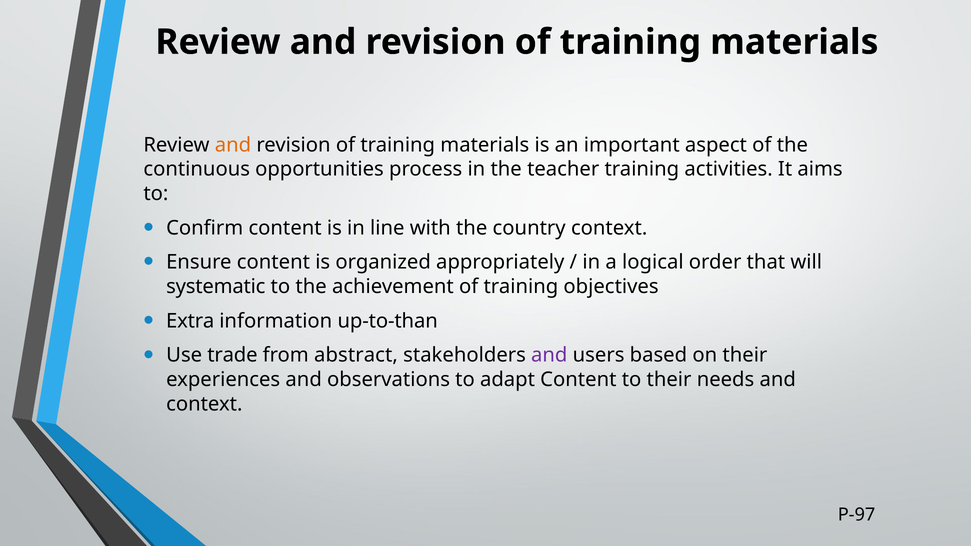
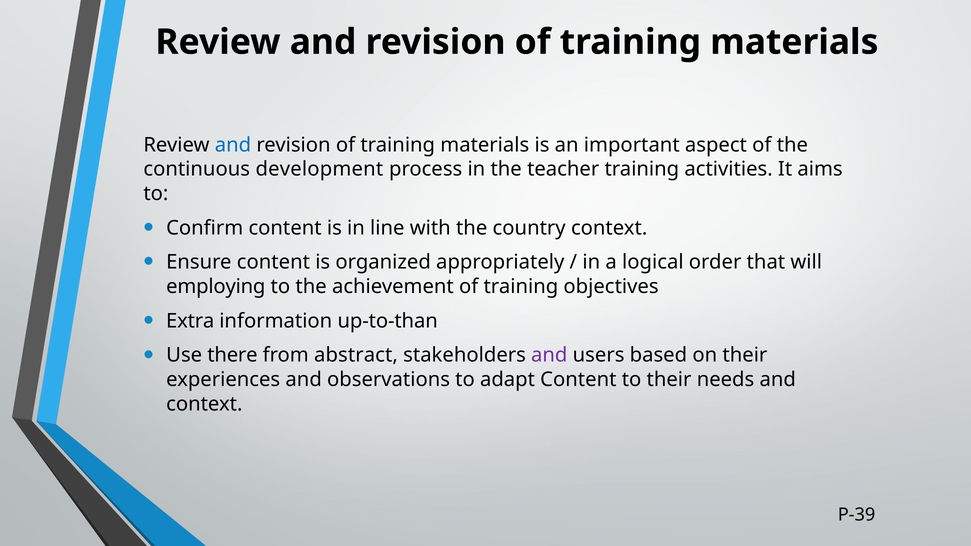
and at (233, 145) colour: orange -> blue
opportunities: opportunities -> development
systematic: systematic -> employing
trade: trade -> there
P-97: P-97 -> P-39
